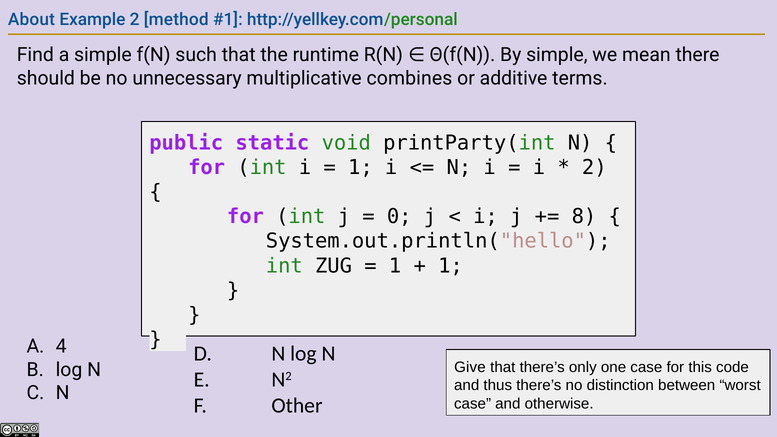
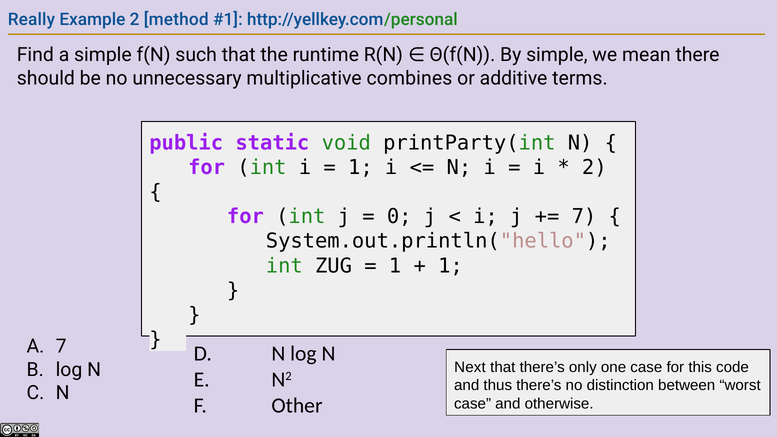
About: About -> Really
8 at (584, 217): 8 -> 7
A 4: 4 -> 7
Give: Give -> Next
